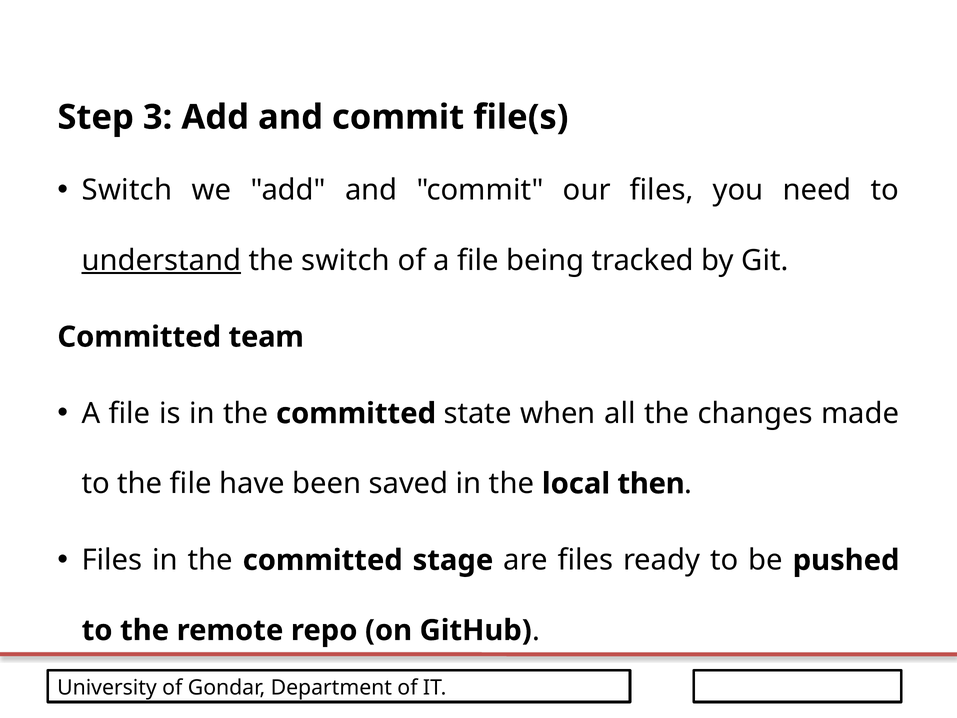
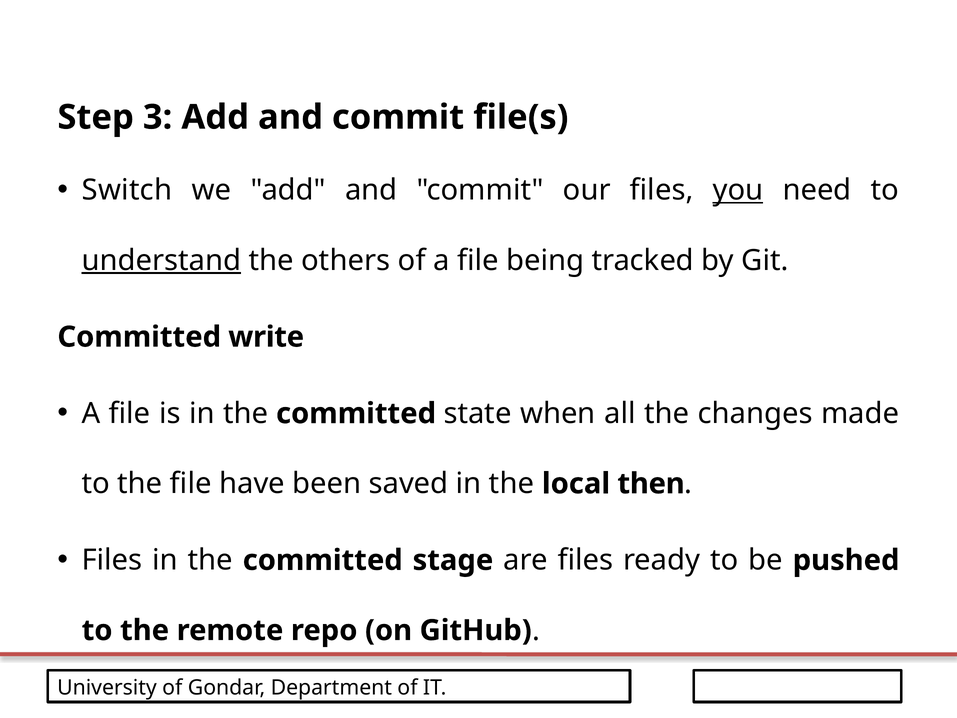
you underline: none -> present
the switch: switch -> others
team: team -> write
